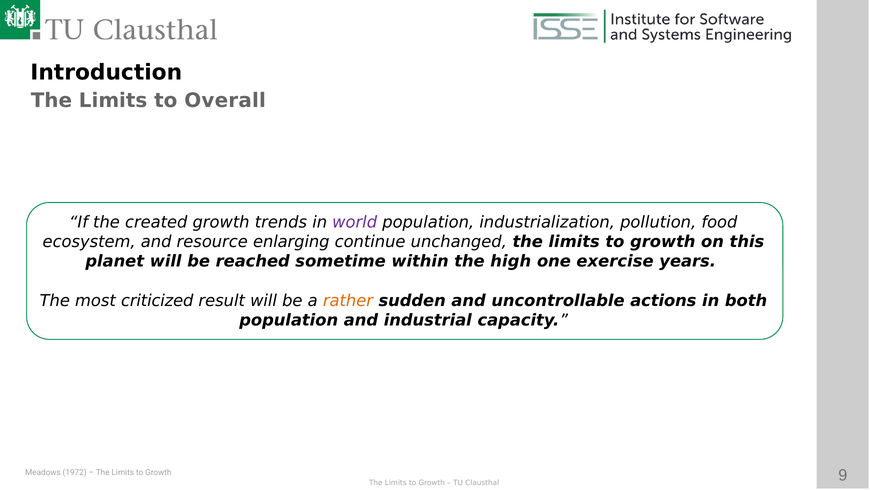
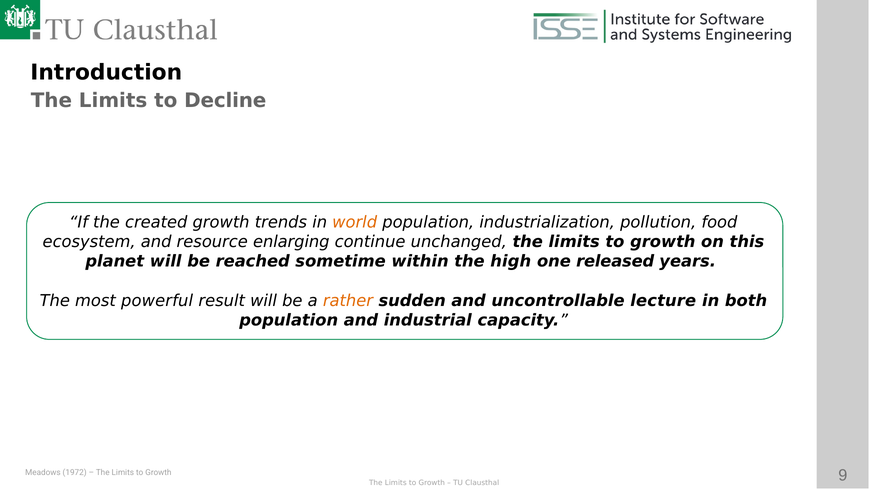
Overall: Overall -> Decline
world colour: purple -> orange
exercise: exercise -> released
criticized: criticized -> powerful
actions: actions -> lecture
